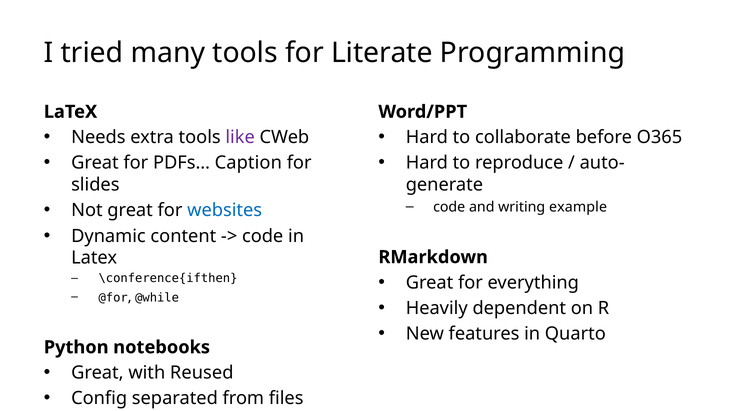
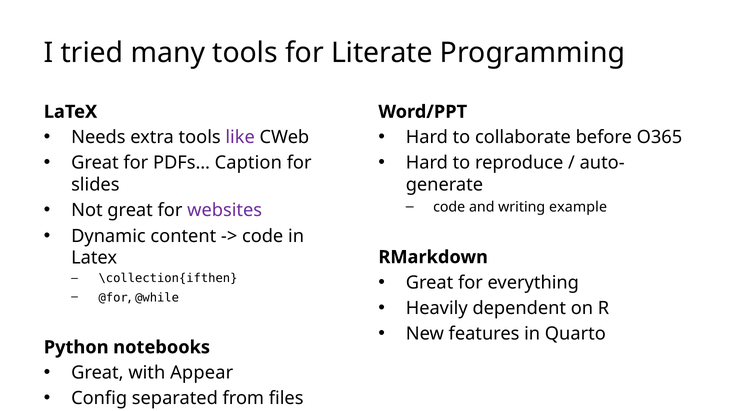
websites colour: blue -> purple
\conference{ifthen: \conference{ifthen -> \collection{ifthen
Reused: Reused -> Appear
